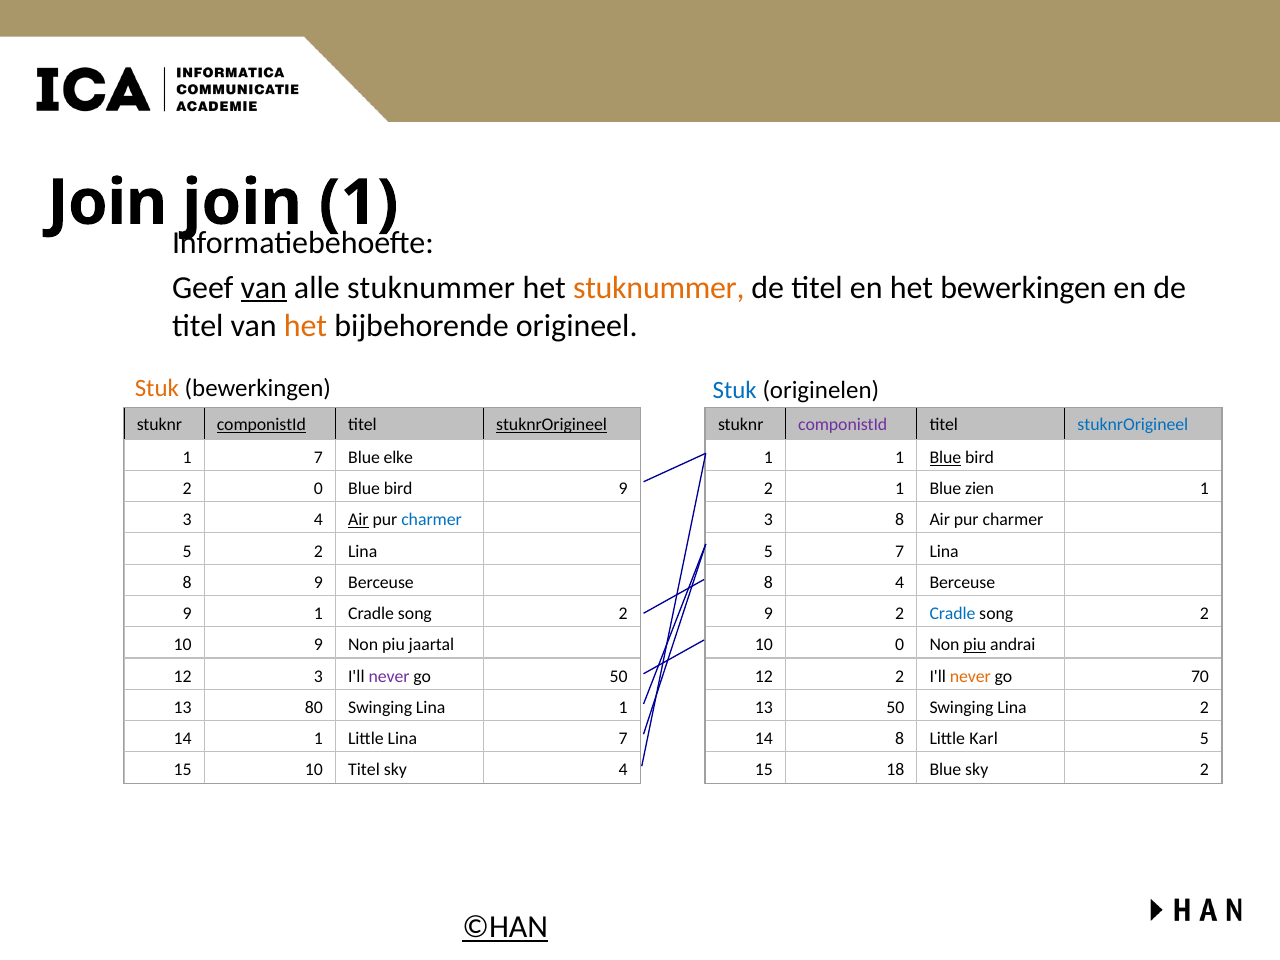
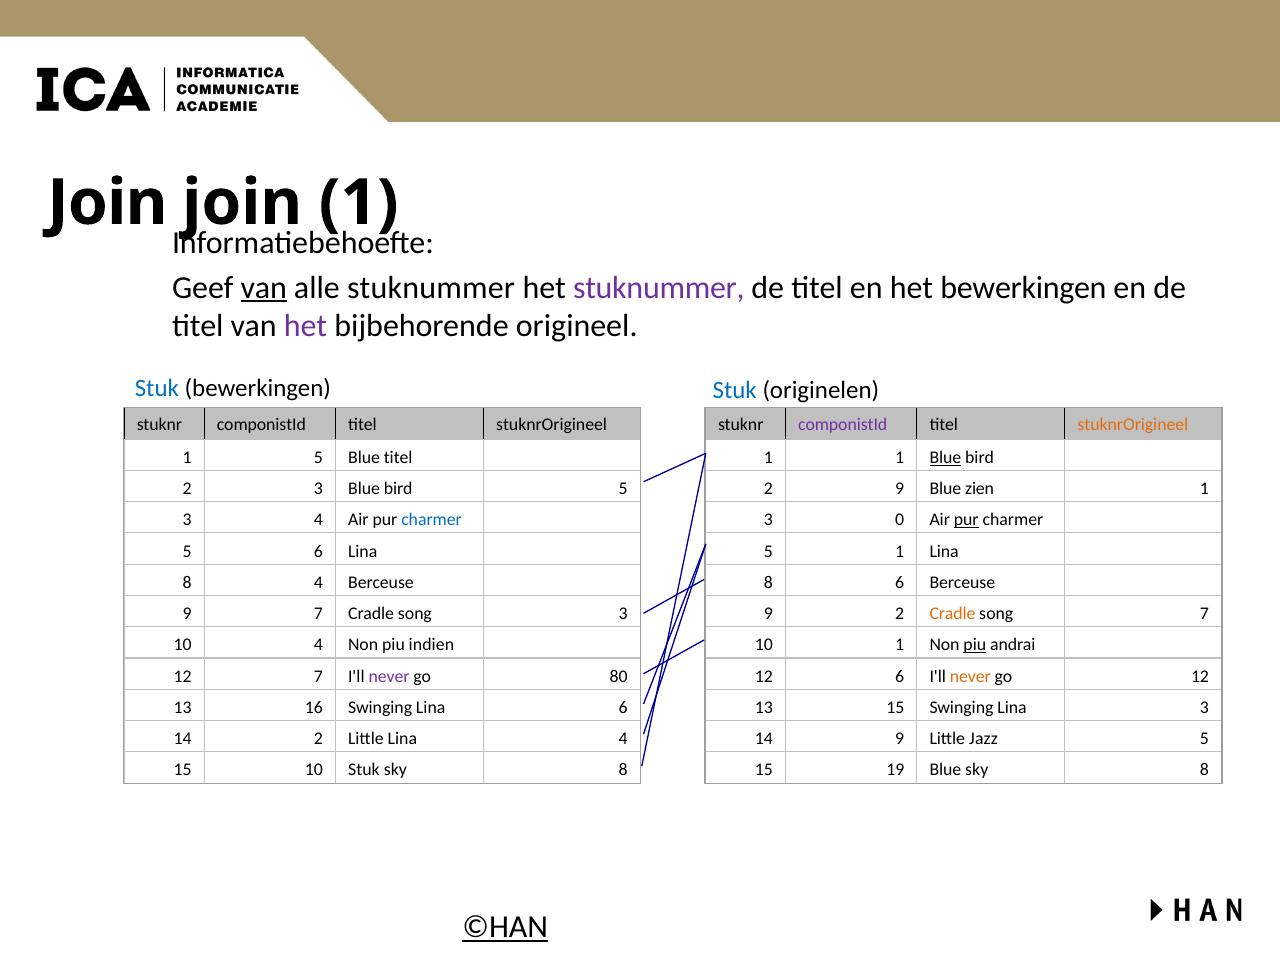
stuknummer at (659, 287) colour: orange -> purple
het at (306, 326) colour: orange -> purple
Stuk at (157, 389) colour: orange -> blue
componistId at (261, 425) underline: present -> none
stuknrOrigineel at (552, 425) underline: present -> none
stuknrOrigineel at (1133, 425) colour: blue -> orange
1 7: 7 -> 5
Blue elke: elke -> titel
2 0: 0 -> 3
bird 9: 9 -> 5
2 1: 1 -> 9
Air at (358, 520) underline: present -> none
3 8: 8 -> 0
pur at (966, 520) underline: none -> present
5 2: 2 -> 6
5 7: 7 -> 1
8 9: 9 -> 4
8 4: 4 -> 6
9 1: 1 -> 7
2 at (623, 614): 2 -> 3
Cradle at (952, 614) colour: blue -> orange
2 at (1204, 614): 2 -> 7
10 9: 9 -> 4
jaartal: jaartal -> indien
10 0: 0 -> 1
12 3: 3 -> 7
go 50: 50 -> 80
12 2: 2 -> 6
go 70: 70 -> 12
80: 80 -> 16
Lina 1: 1 -> 6
13 50: 50 -> 15
Lina 2: 2 -> 3
14 1: 1 -> 2
Lina 7: 7 -> 4
14 8: 8 -> 9
Karl: Karl -> Jazz
10 Titel: Titel -> Stuk
4 at (623, 770): 4 -> 8
18: 18 -> 19
Blue sky 2: 2 -> 8
